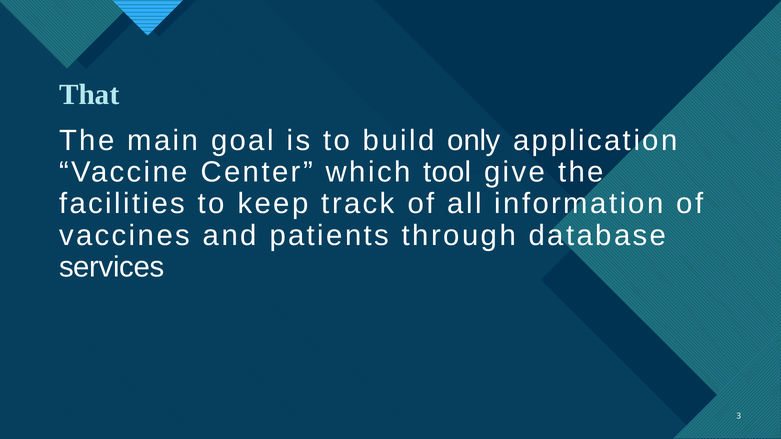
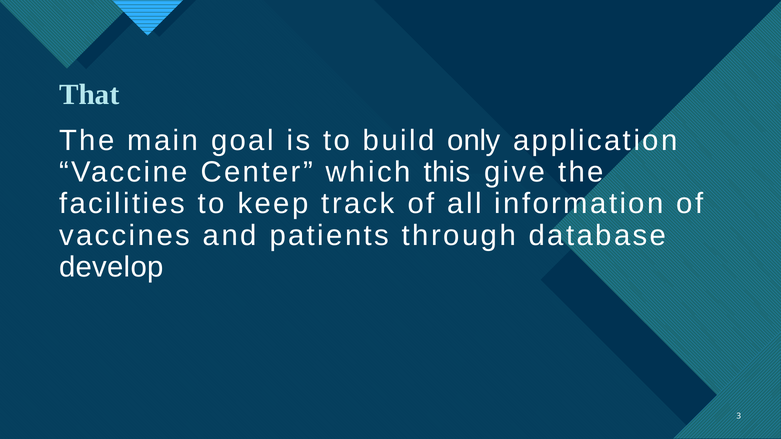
tool: tool -> this
services: services -> develop
